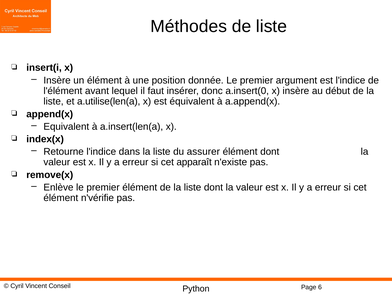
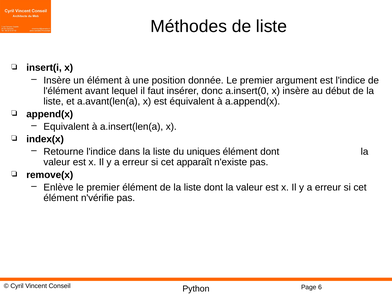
a.utilise(len(a: a.utilise(len(a -> a.avant(len(a
assurer: assurer -> uniques
